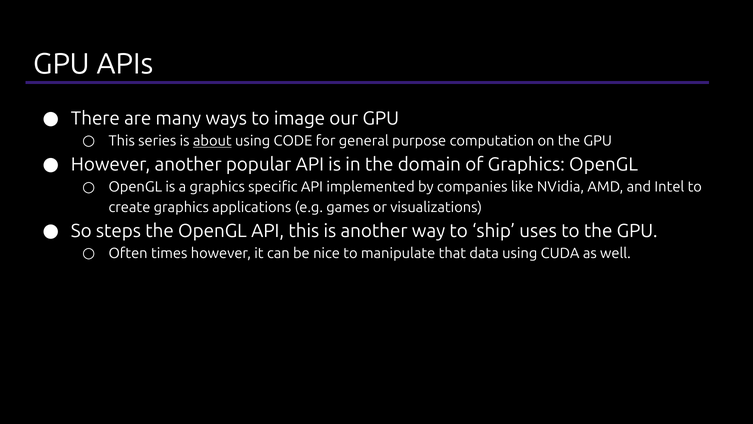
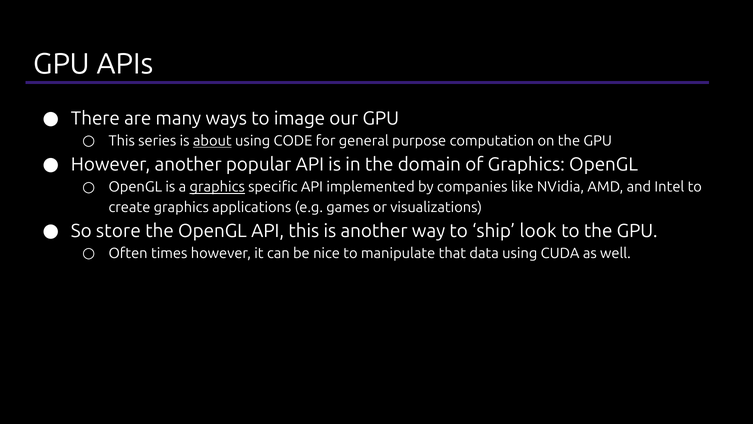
graphics at (217, 187) underline: none -> present
steps: steps -> store
uses: uses -> look
